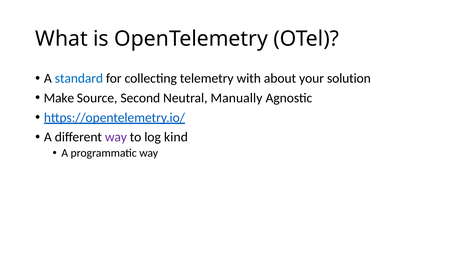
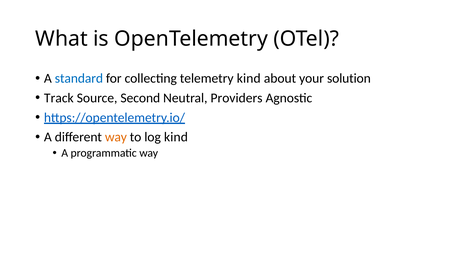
telemetry with: with -> kind
Make: Make -> Track
Manually: Manually -> Providers
way at (116, 137) colour: purple -> orange
